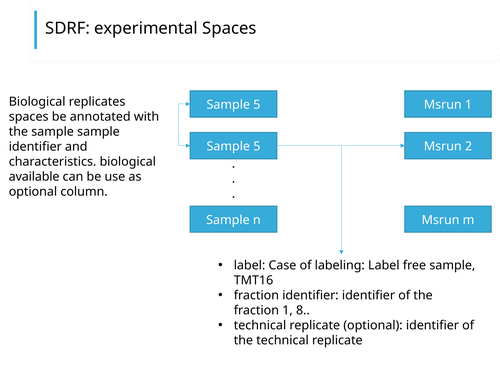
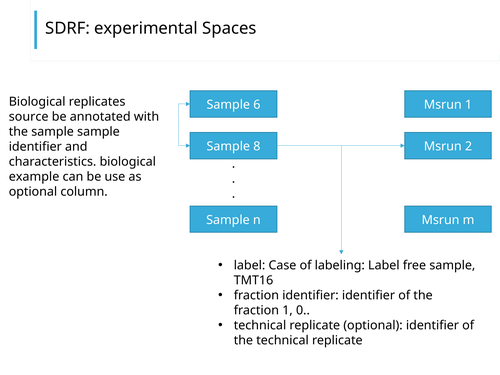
5 at (257, 105): 5 -> 6
spaces at (29, 117): spaces -> source
5 at (257, 147): 5 -> 8
available: available -> example
8: 8 -> 0
